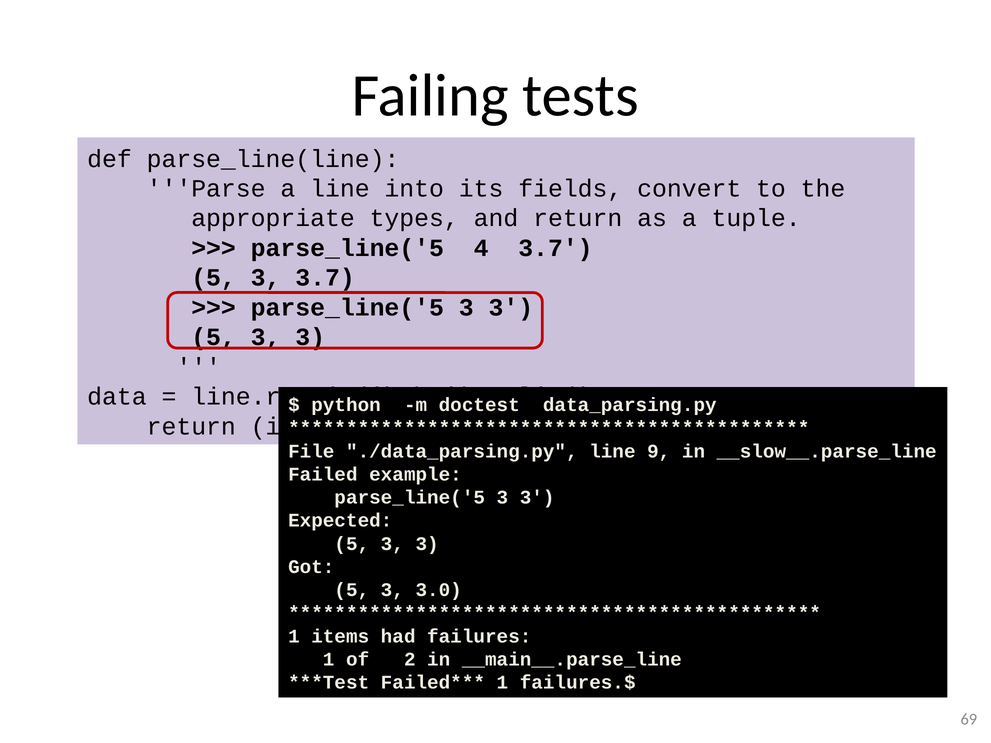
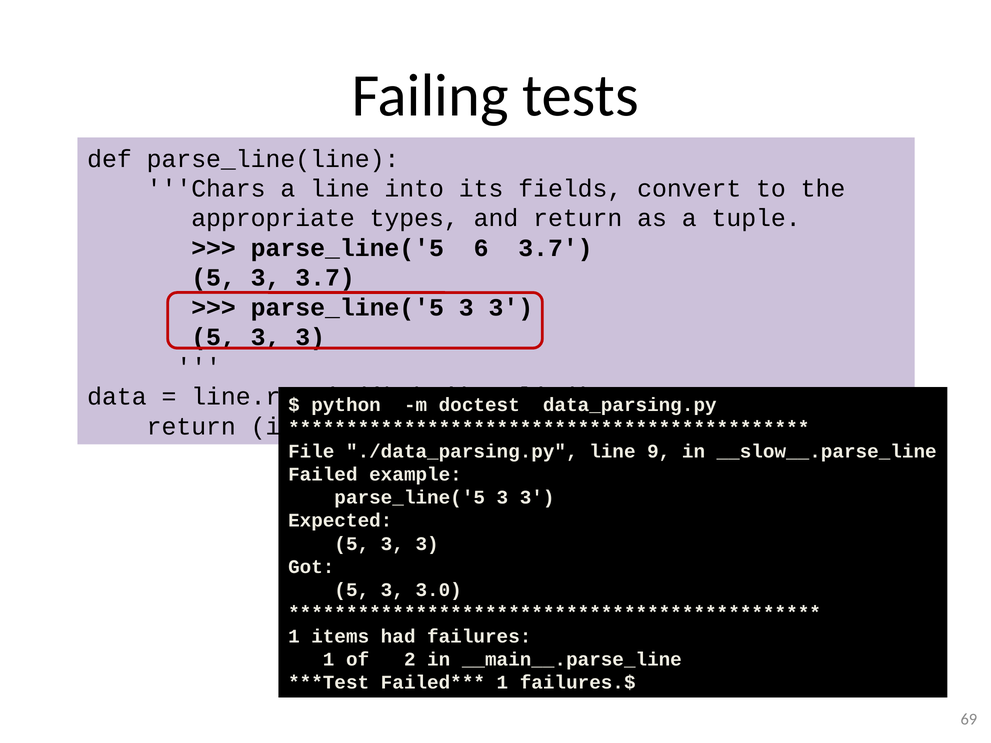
Parse: Parse -> Chars
4: 4 -> 6
